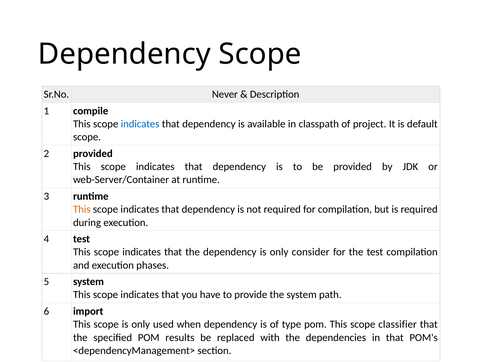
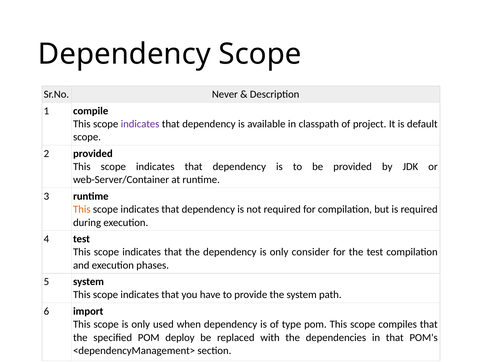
indicates at (140, 124) colour: blue -> purple
classifier: classifier -> compiles
results: results -> deploy
